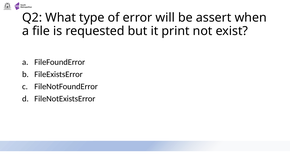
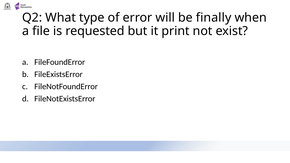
assert: assert -> finally
